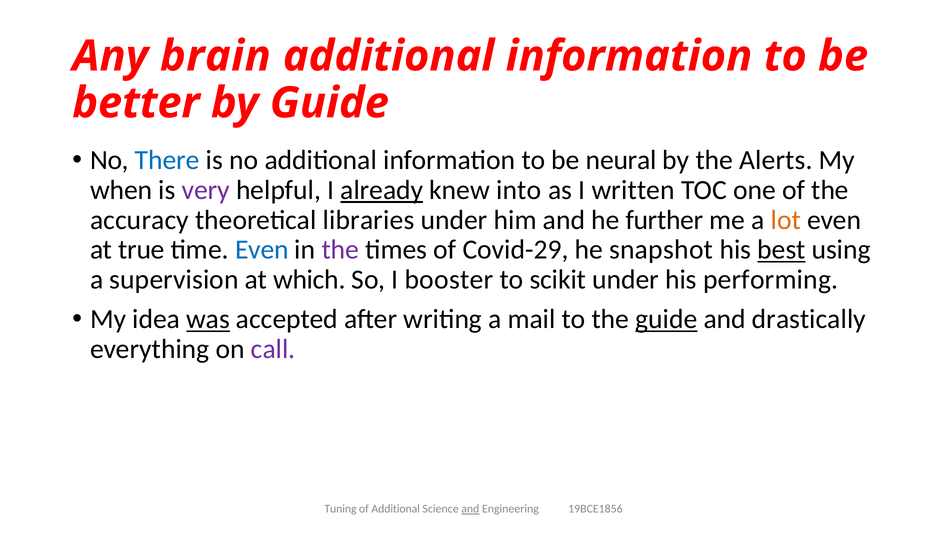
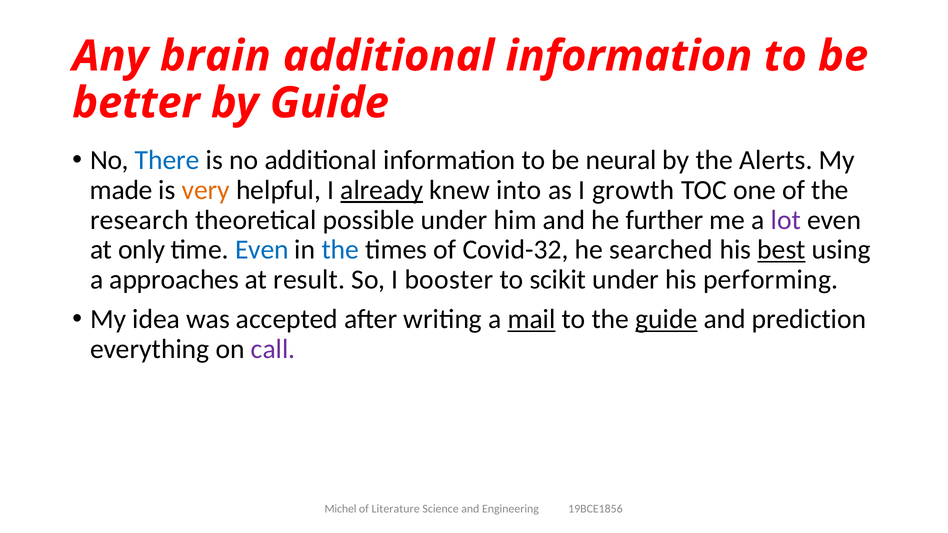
when: when -> made
very colour: purple -> orange
written: written -> growth
accuracy: accuracy -> research
libraries: libraries -> possible
lot colour: orange -> purple
true: true -> only
the at (340, 250) colour: purple -> blue
Covid-29: Covid-29 -> Covid-32
snapshot: snapshot -> searched
supervision: supervision -> approaches
which: which -> result
was underline: present -> none
mail underline: none -> present
drastically: drastically -> prediction
Tuning: Tuning -> Michel
of Additional: Additional -> Literature
and at (470, 509) underline: present -> none
